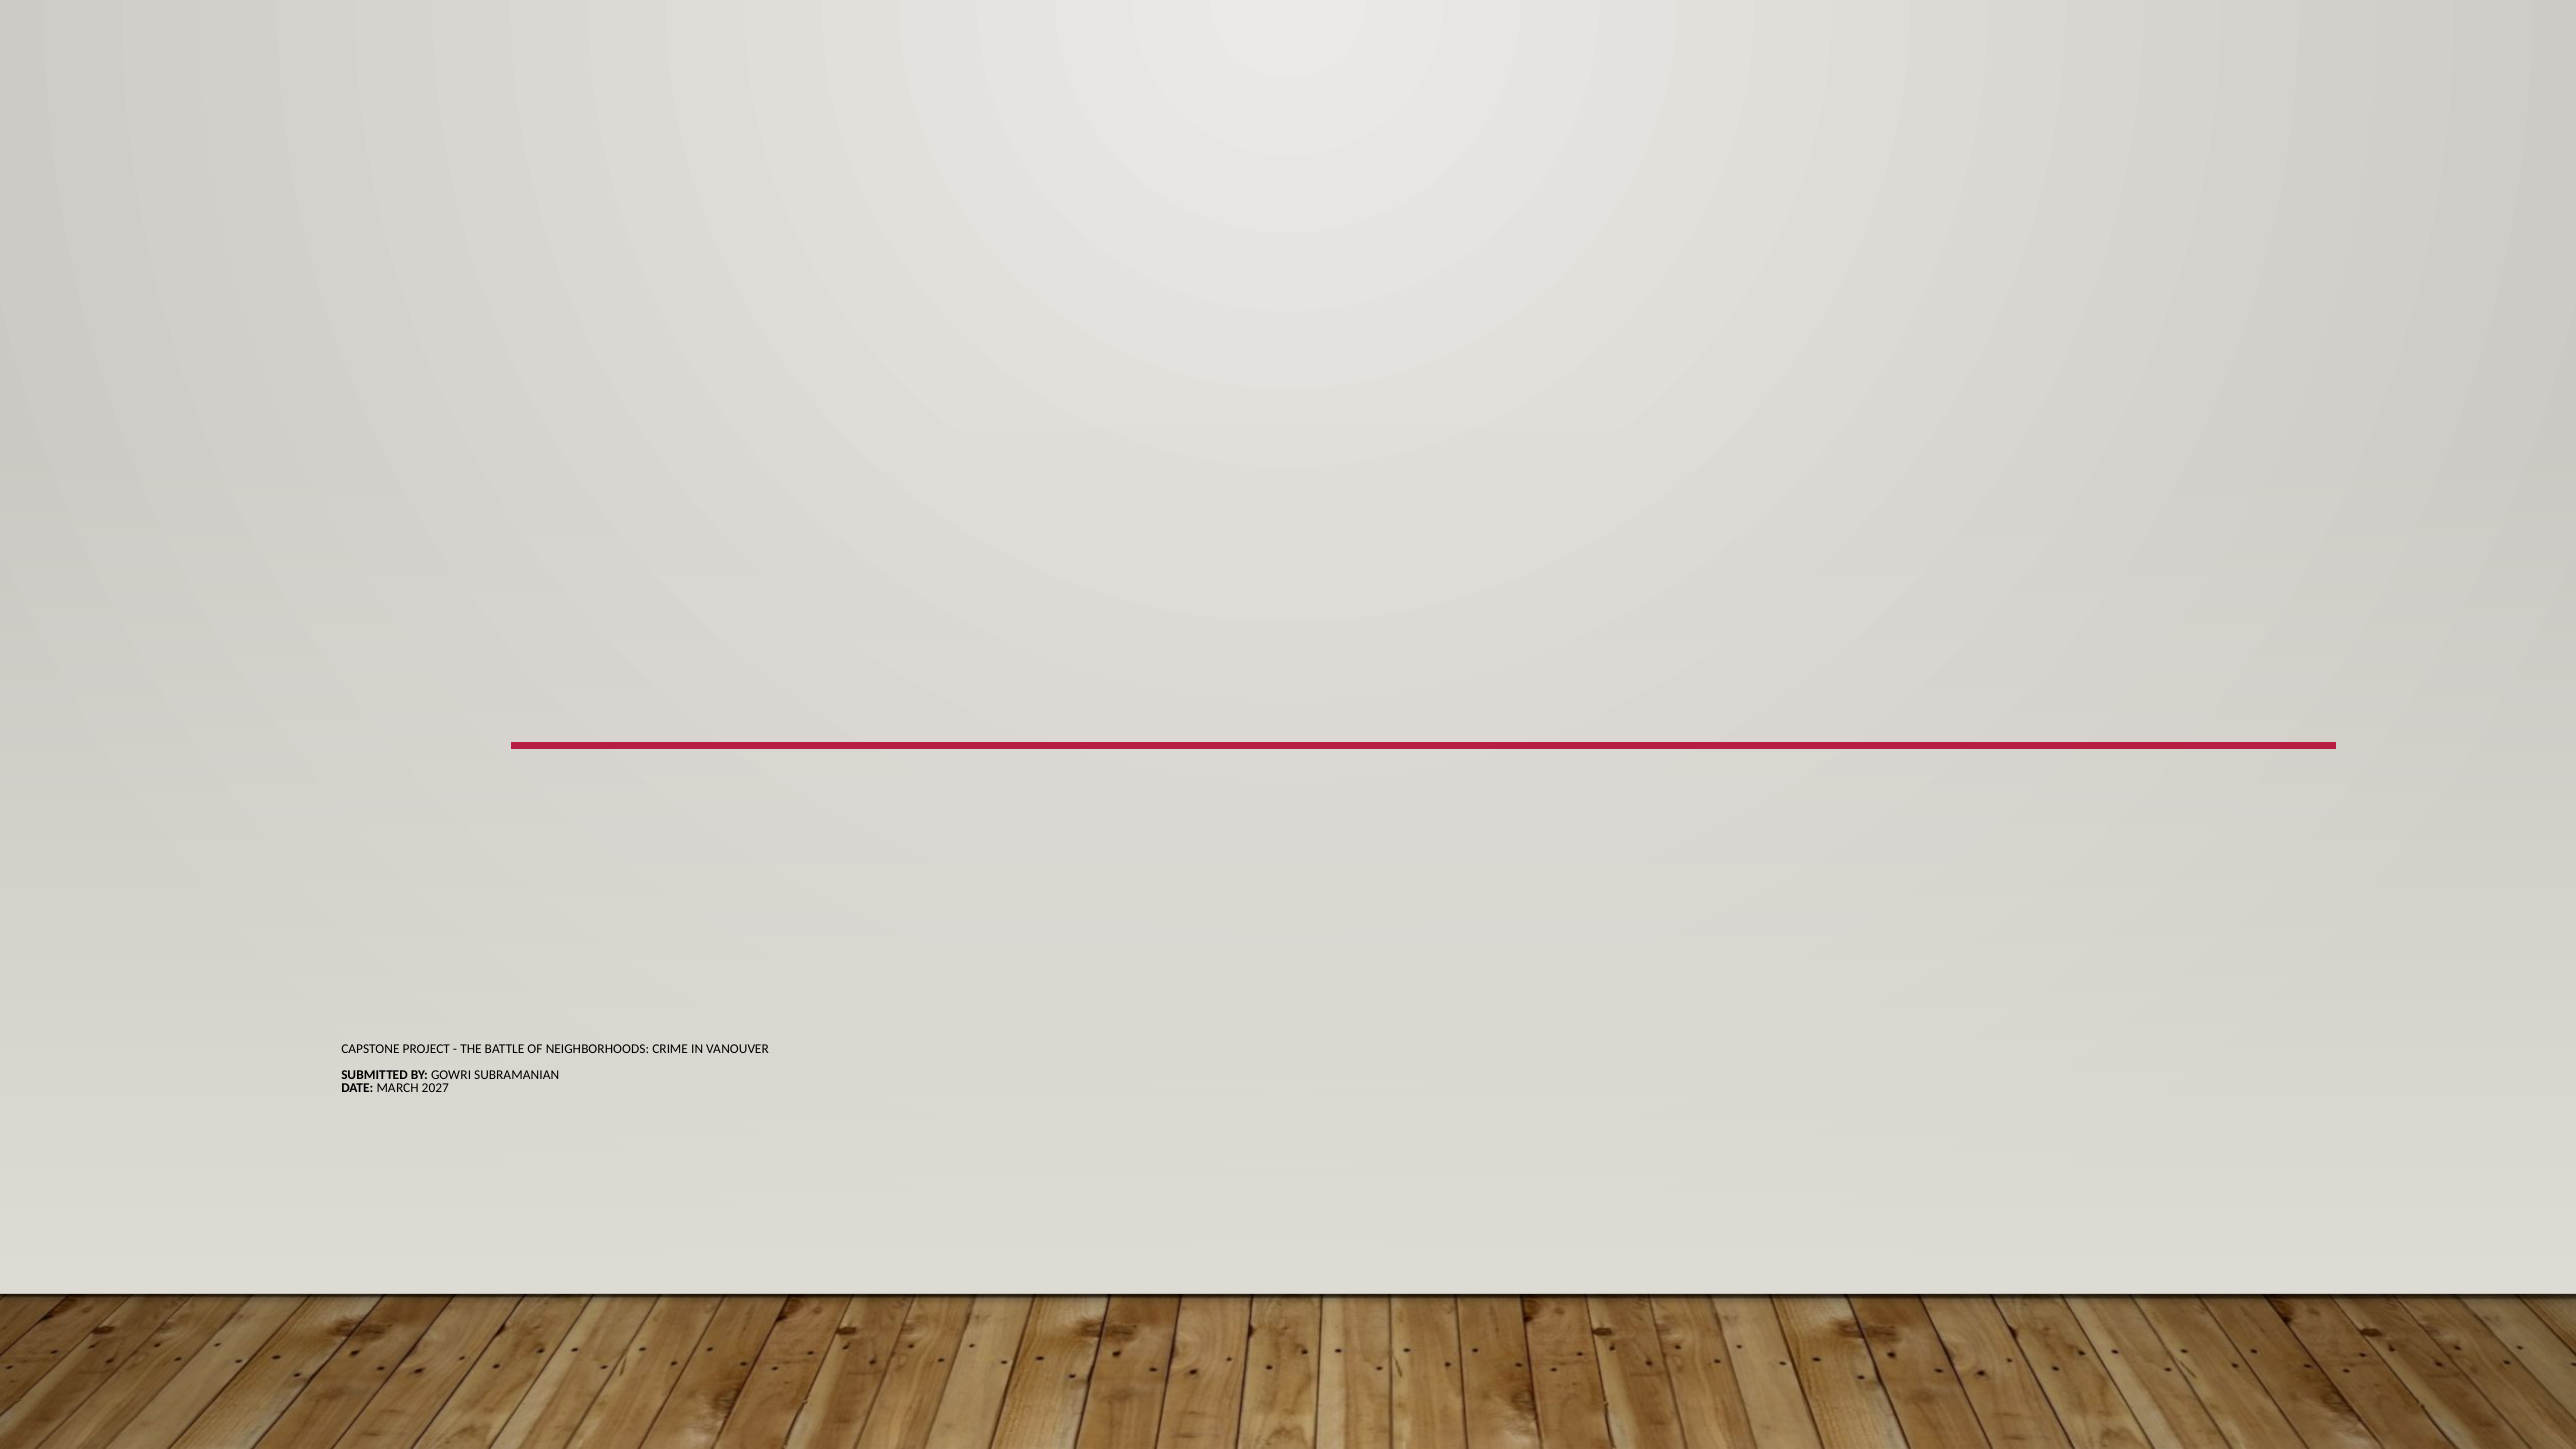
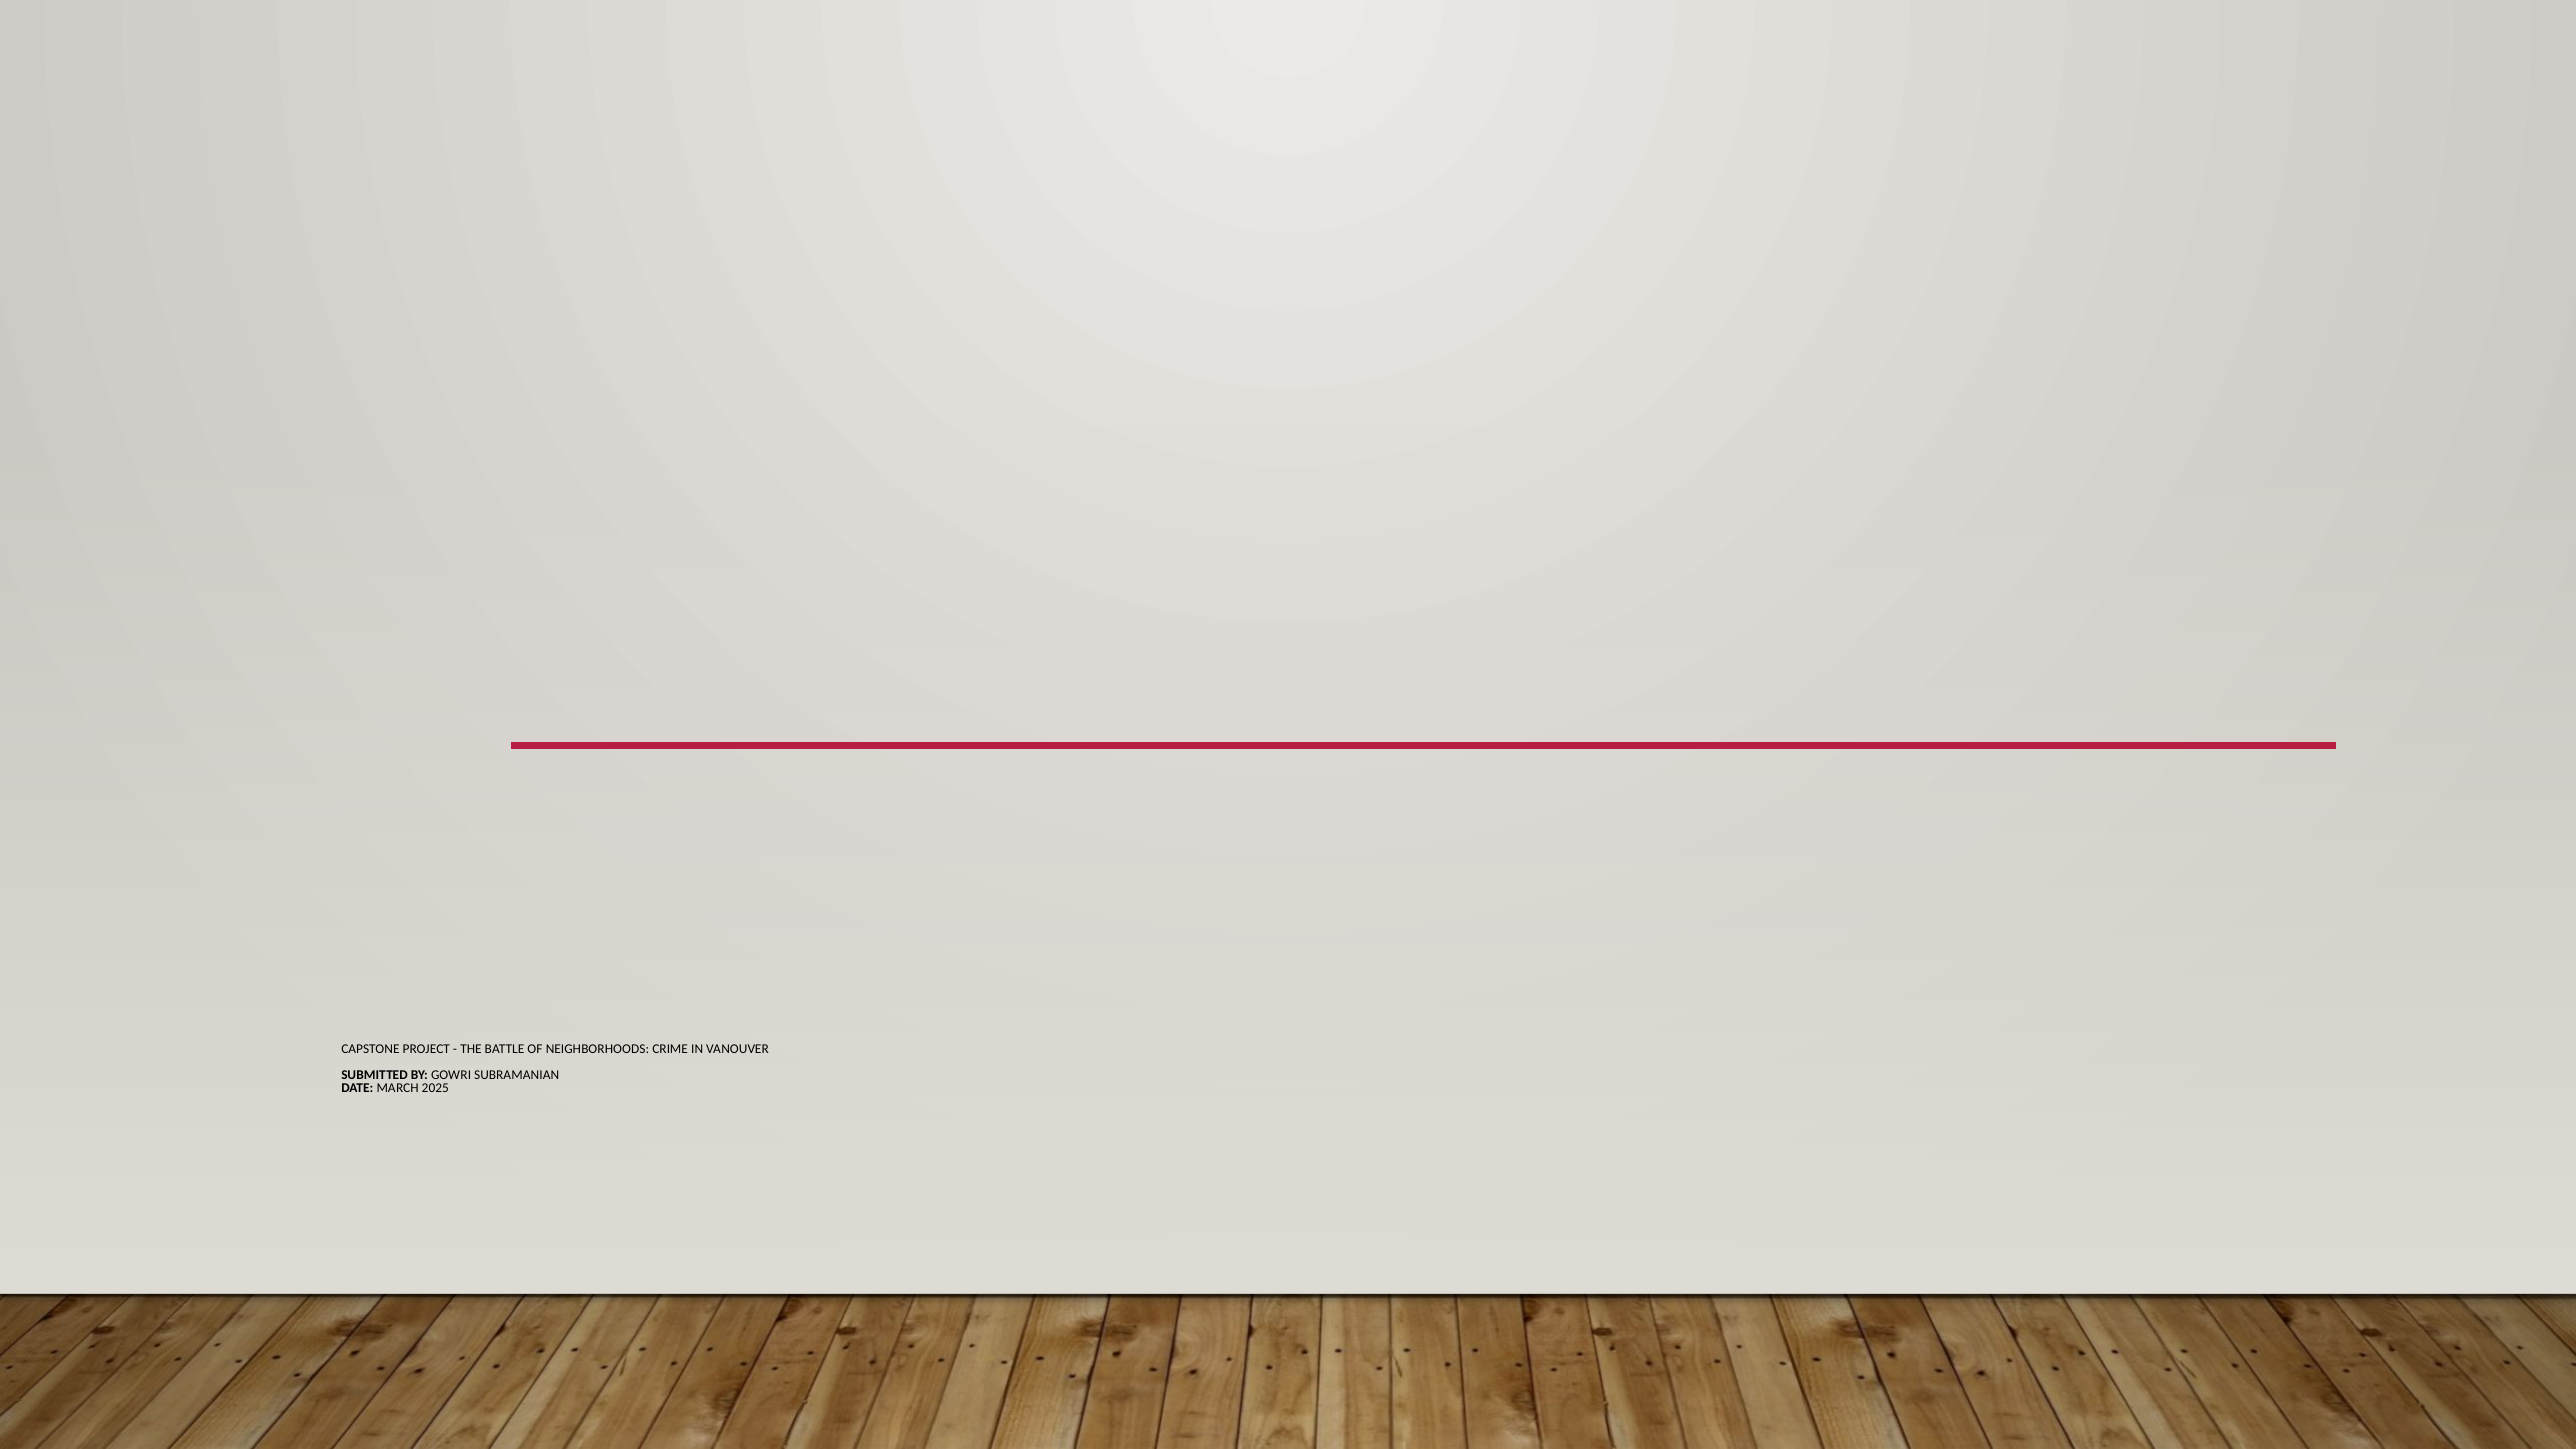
2027: 2027 -> 2025
